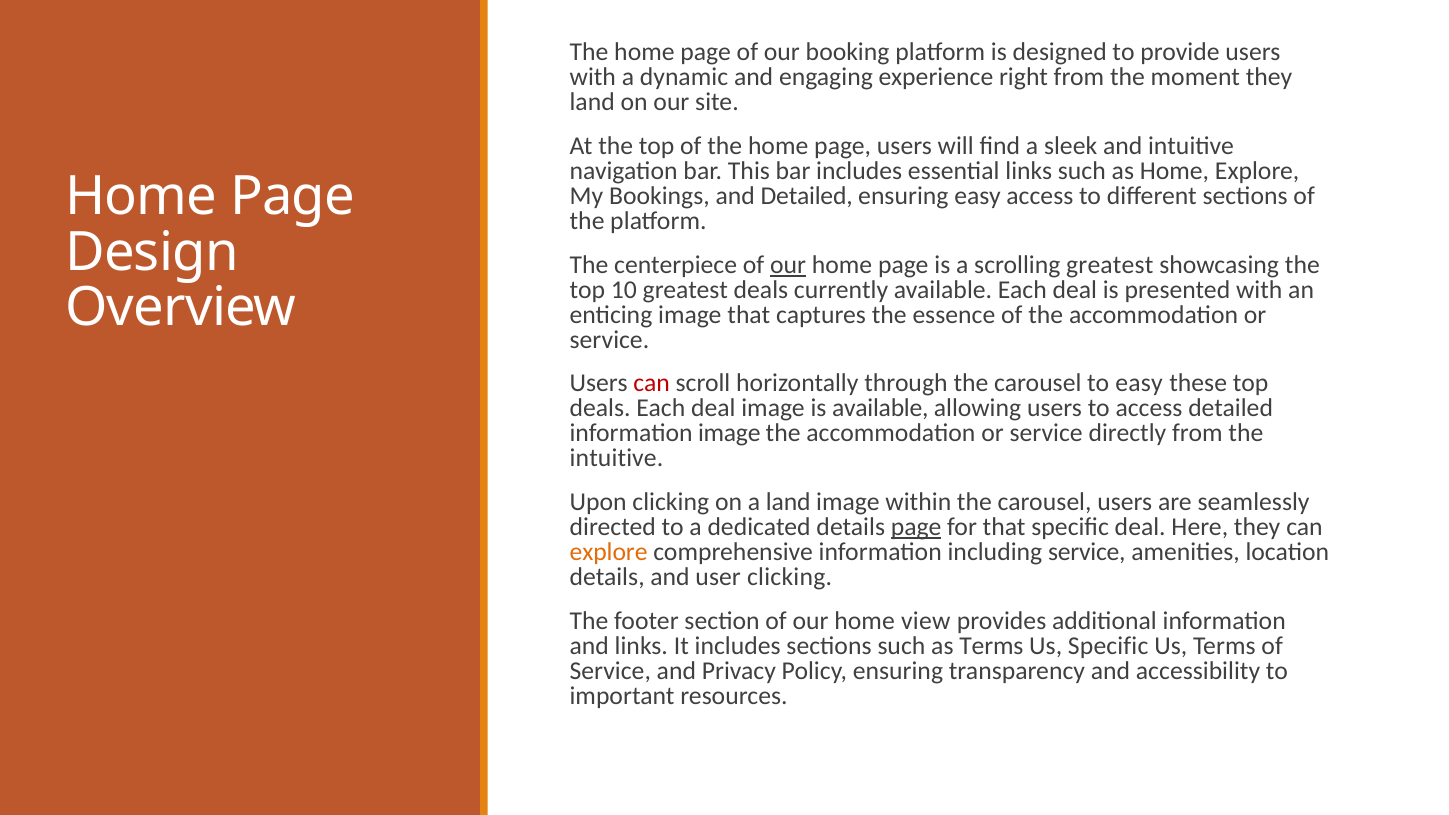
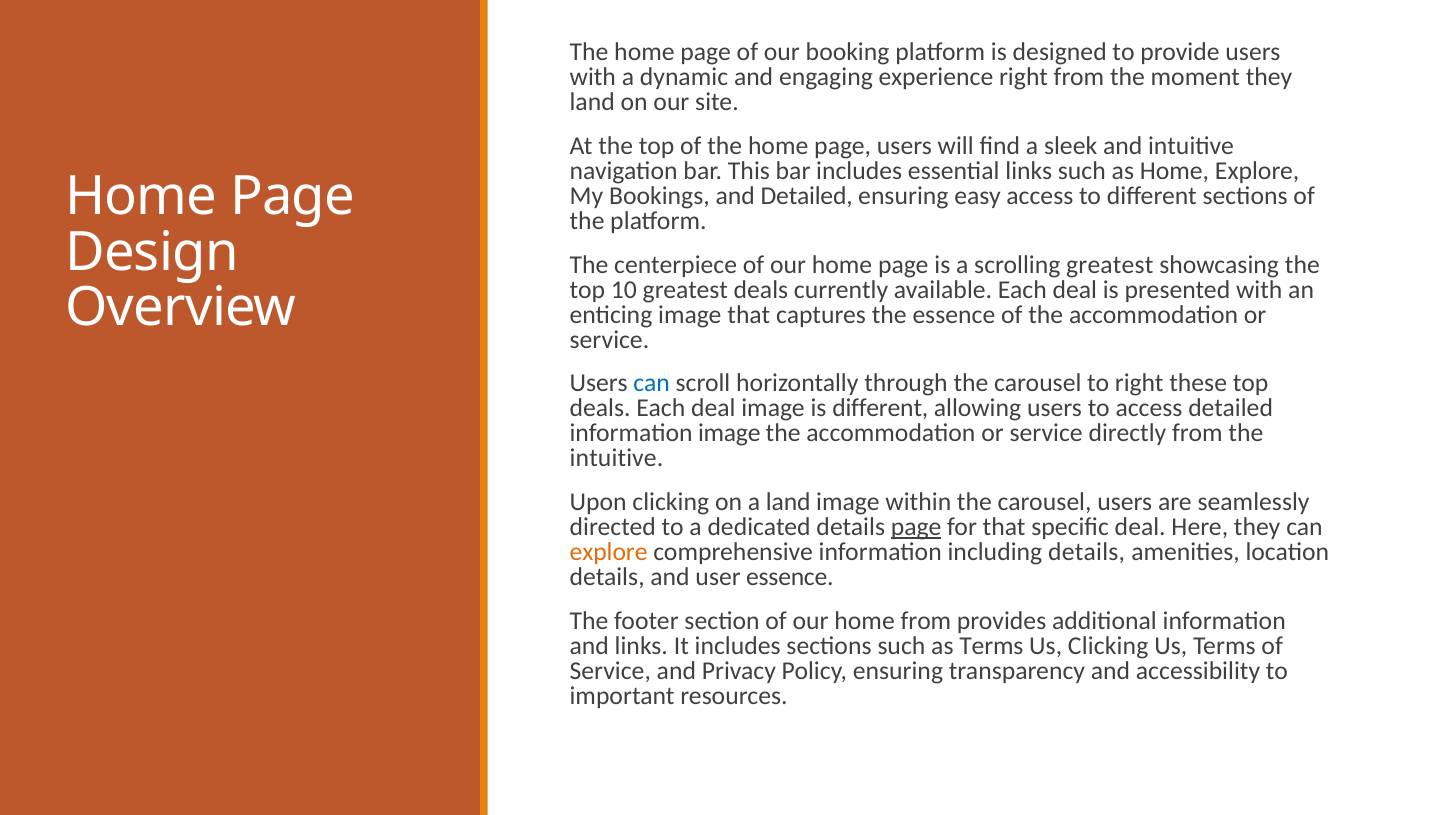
our at (788, 265) underline: present -> none
can at (652, 383) colour: red -> blue
to easy: easy -> right
is available: available -> different
including service: service -> details
user clicking: clicking -> essence
home view: view -> from
Us Specific: Specific -> Clicking
